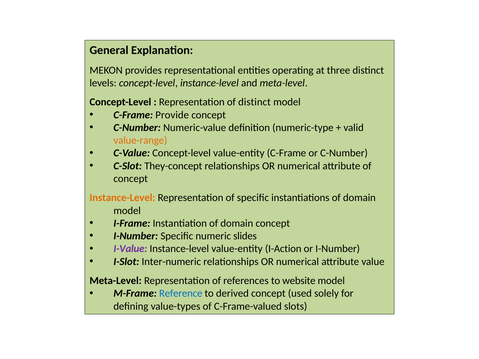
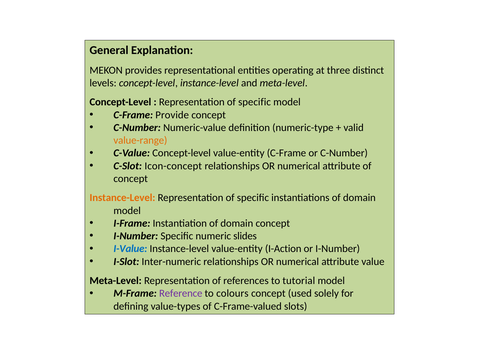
distinct at (254, 102): distinct -> specific
They-concept: They-concept -> Icon-concept
I-Value colour: purple -> blue
website: website -> tutorial
Reference colour: blue -> purple
derived: derived -> colours
